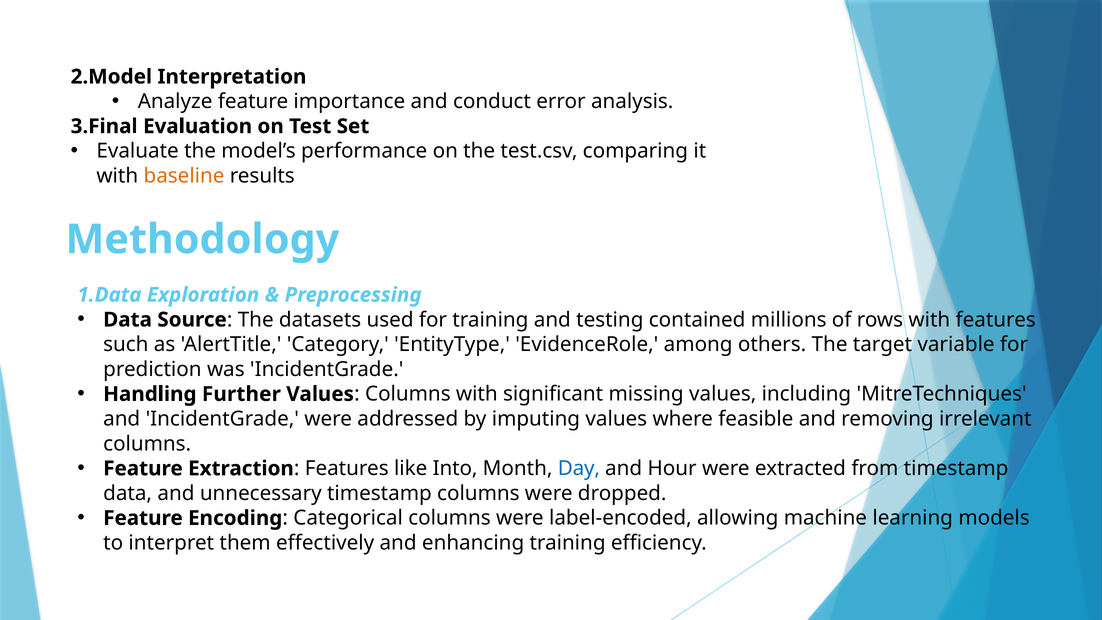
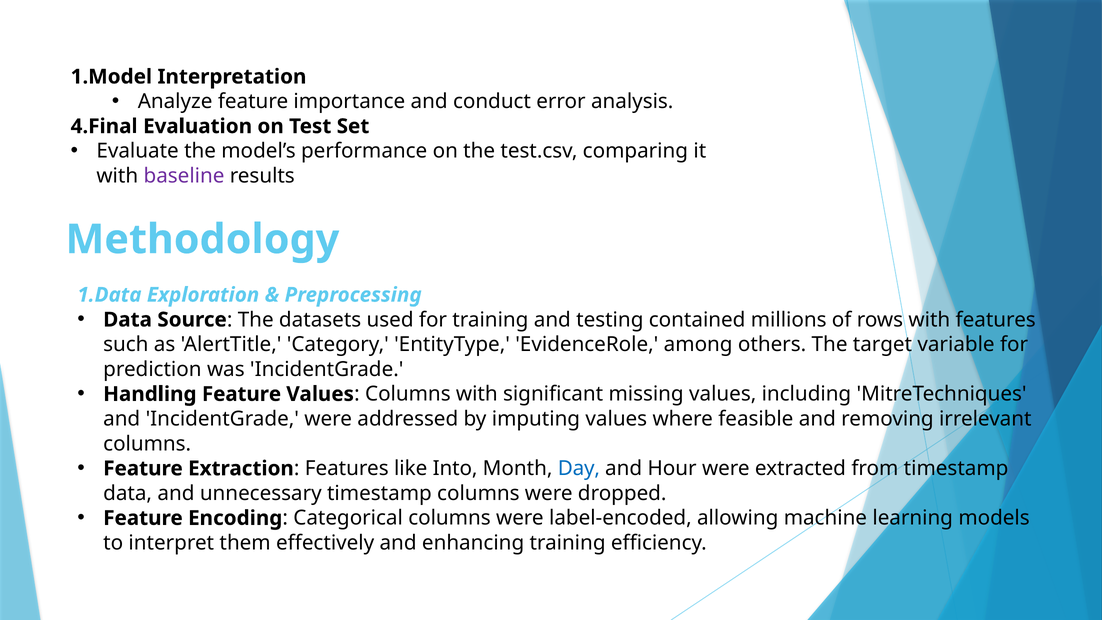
2.Model: 2.Model -> 1.Model
3.Final: 3.Final -> 4.Final
baseline colour: orange -> purple
Handling Further: Further -> Feature
